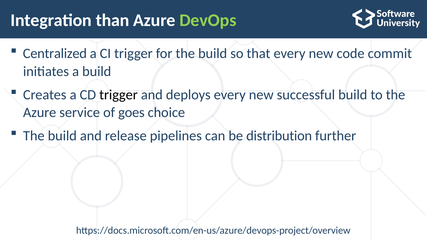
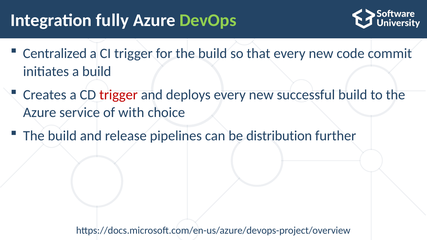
than: than -> fully
trigger at (118, 95) colour: black -> red
goes: goes -> with
